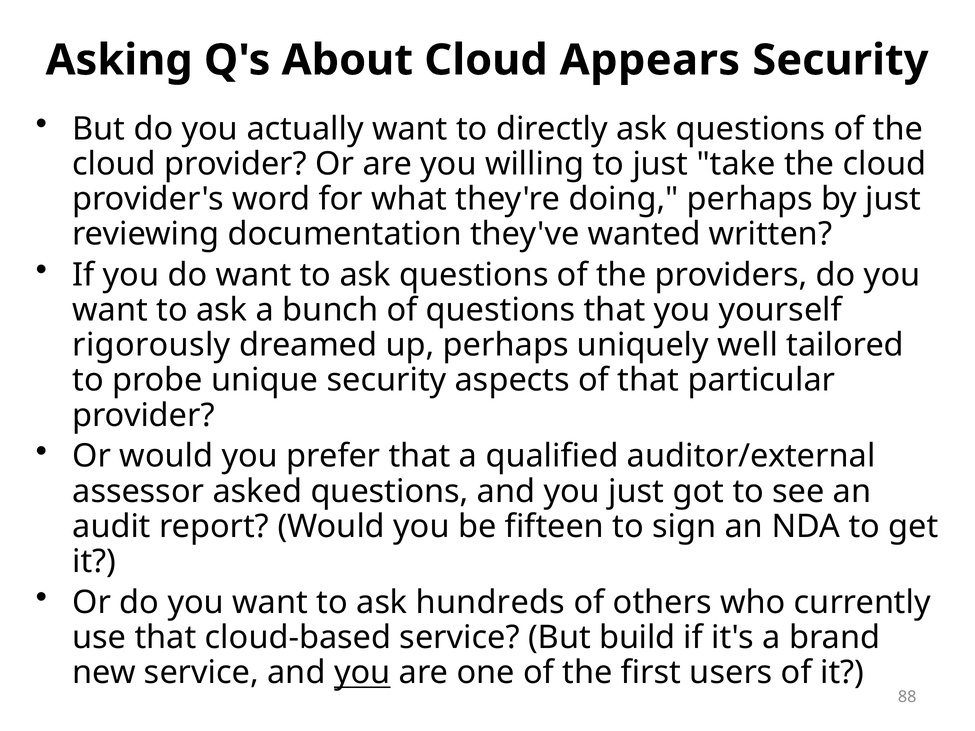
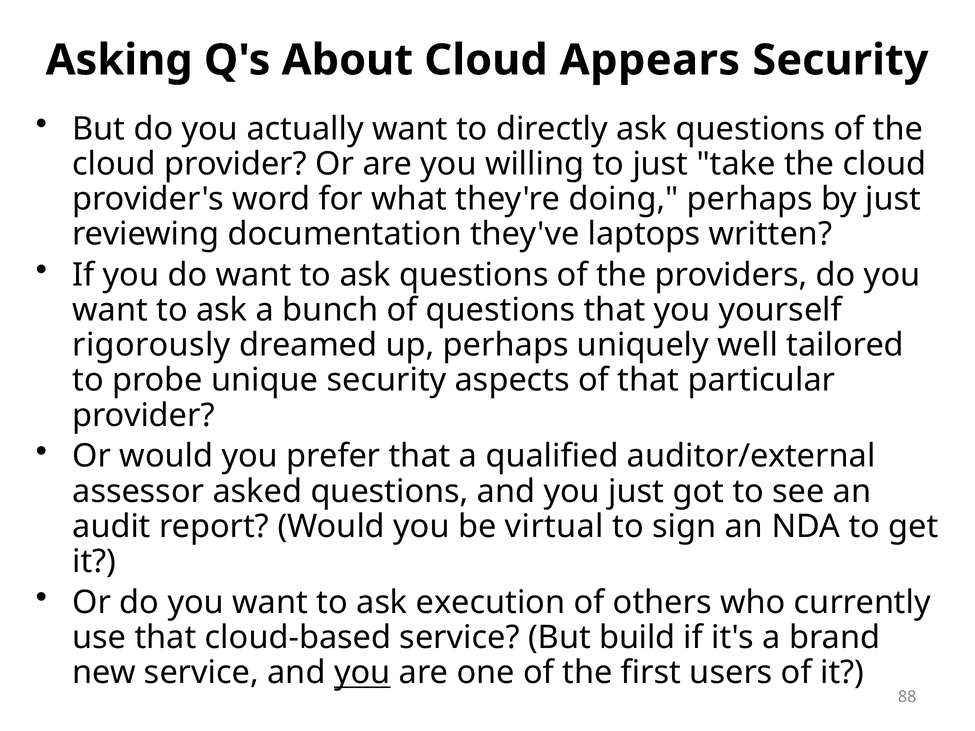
wanted: wanted -> laptops
fifteen: fifteen -> virtual
hundreds: hundreds -> execution
